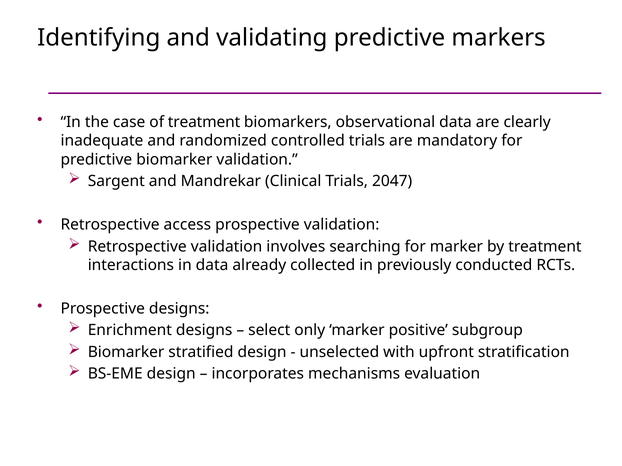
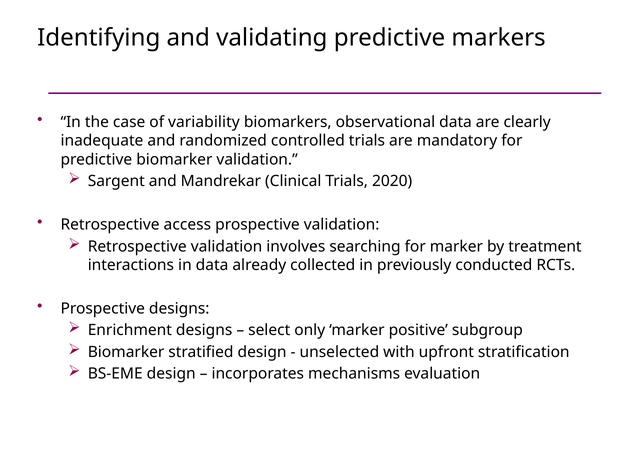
of treatment: treatment -> variability
2047: 2047 -> 2020
